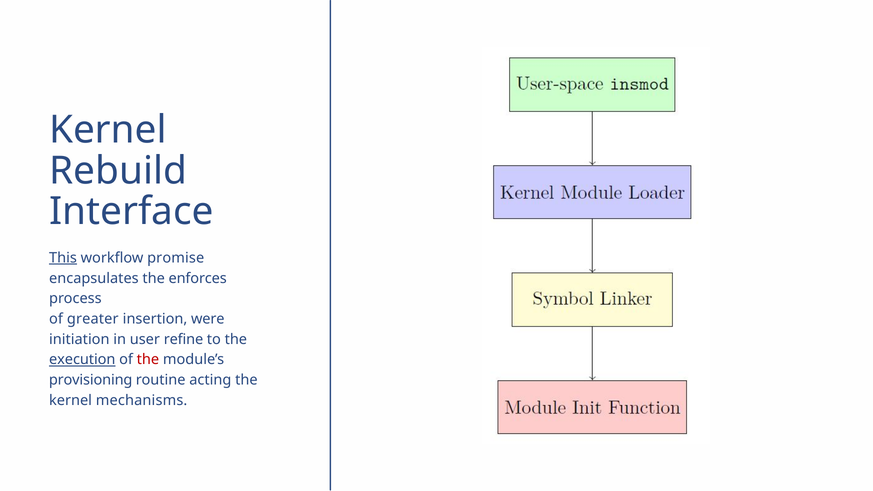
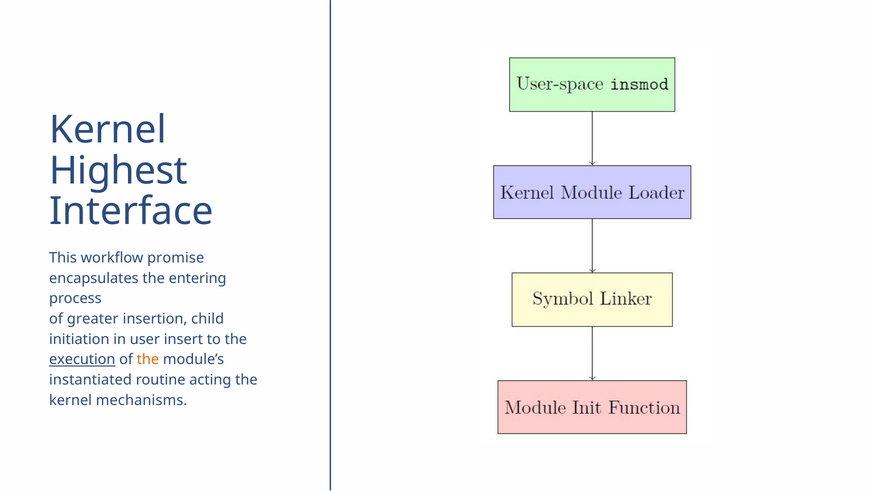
Rebuild: Rebuild -> Highest
This underline: present -> none
enforces: enforces -> entering
were: were -> child
refine: refine -> insert
the at (148, 360) colour: red -> orange
provisioning: provisioning -> instantiated
